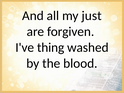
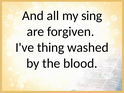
just: just -> sing
